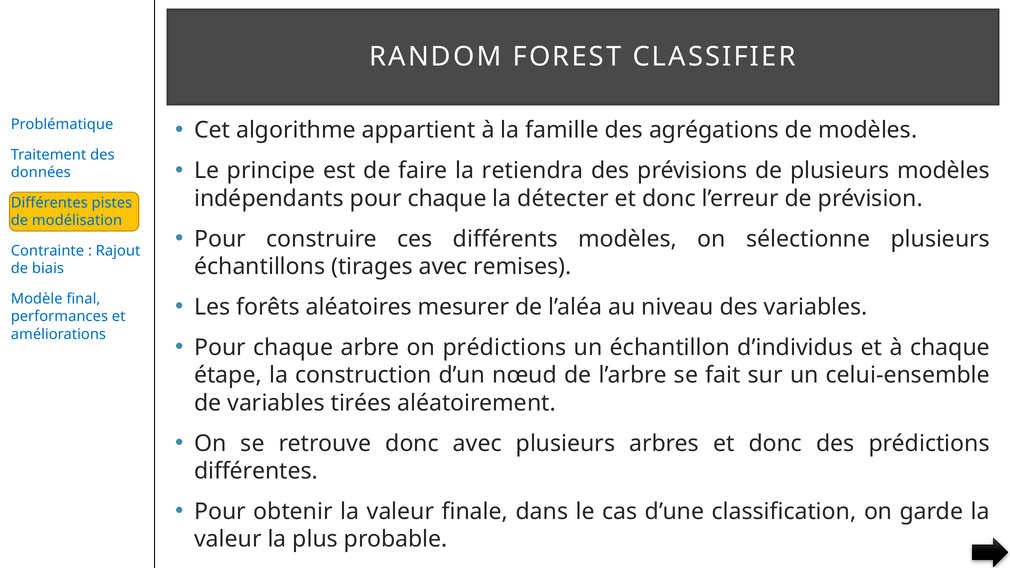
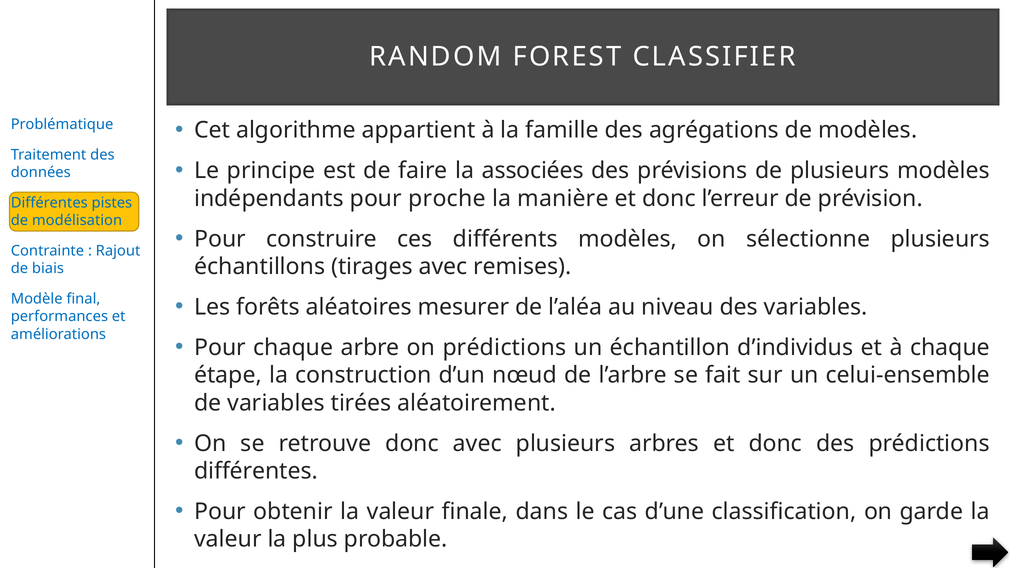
retiendra: retiendra -> associées
indépendants pour chaque: chaque -> proche
détecter: détecter -> manière
